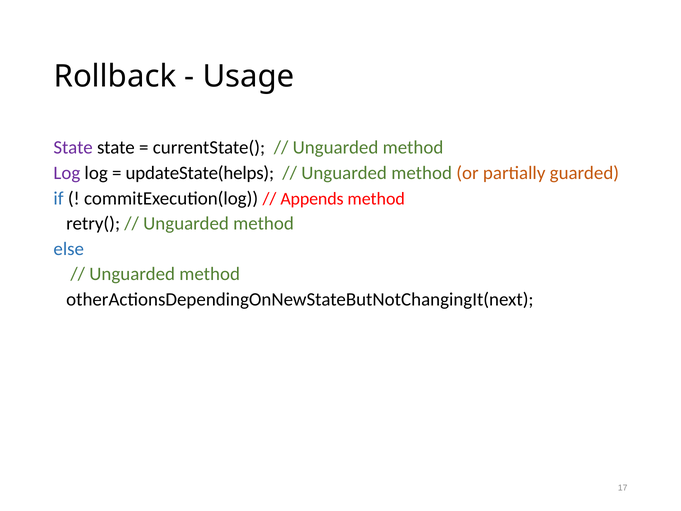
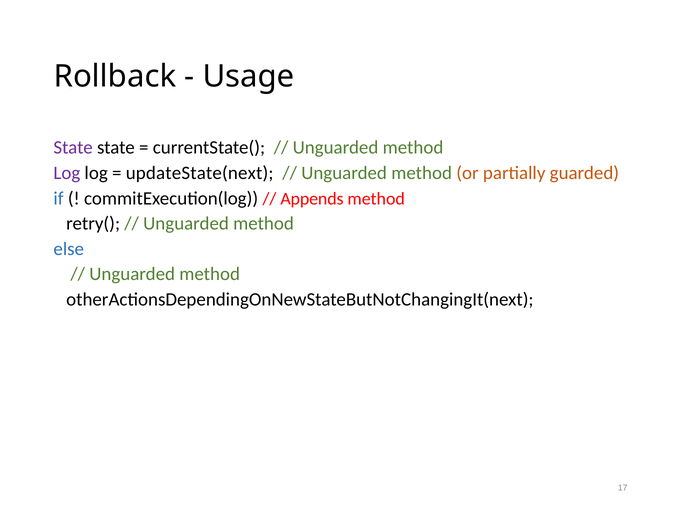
updateState(helps: updateState(helps -> updateState(next
